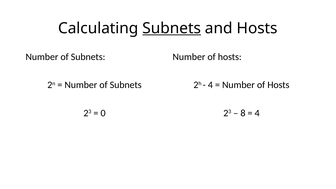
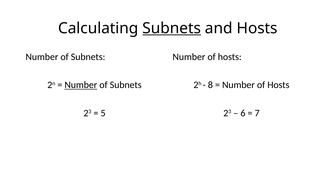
Number at (81, 85) underline: none -> present
4 at (210, 85): 4 -> 8
0: 0 -> 5
8: 8 -> 6
4 at (257, 113): 4 -> 7
